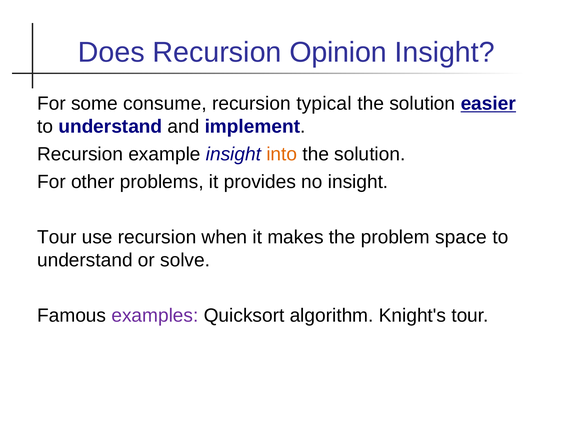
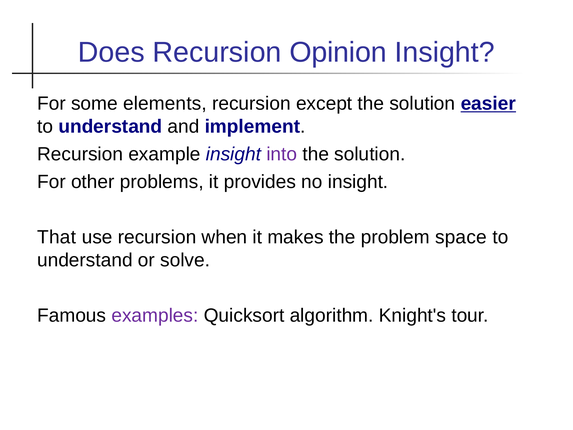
consume: consume -> elements
typical: typical -> except
into colour: orange -> purple
Tour at (57, 237): Tour -> That
